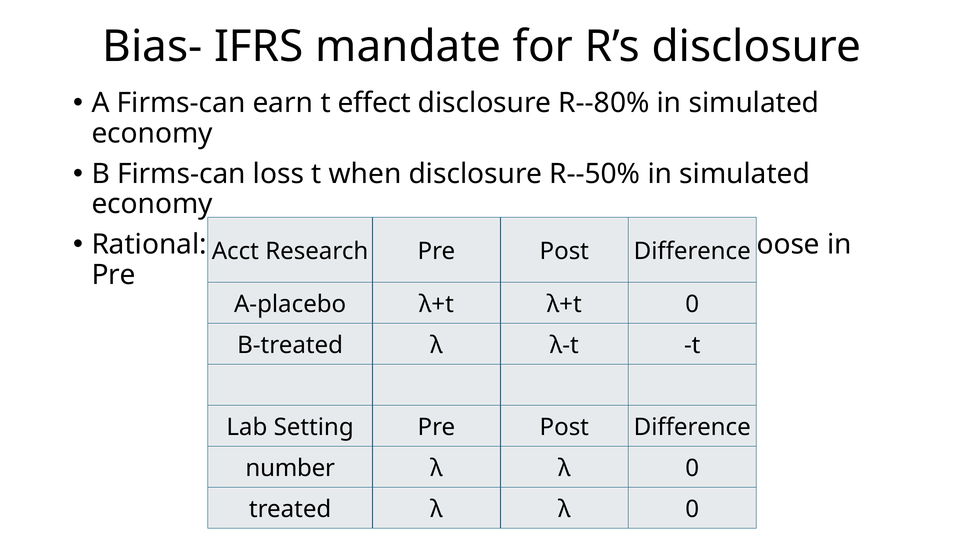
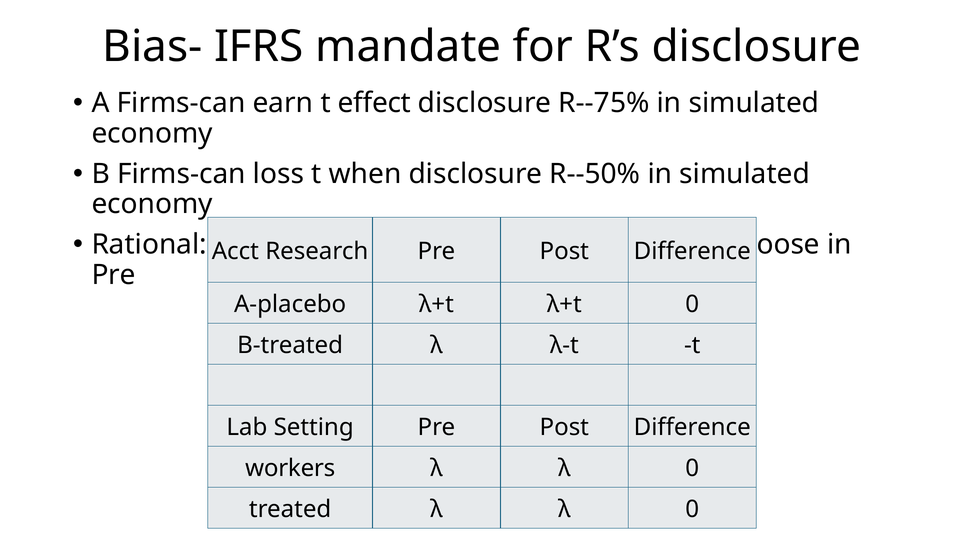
R--80%: R--80% -> R--75%
number: number -> workers
